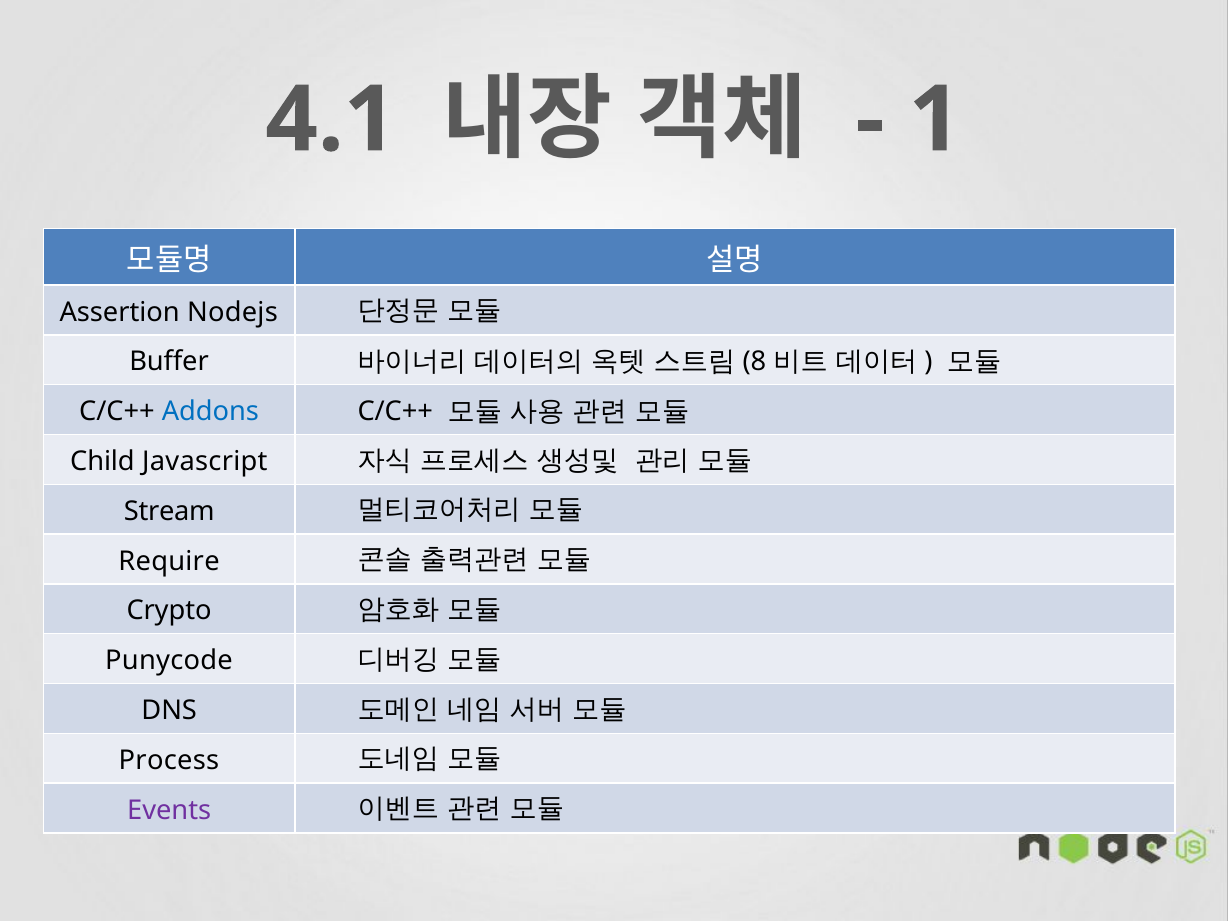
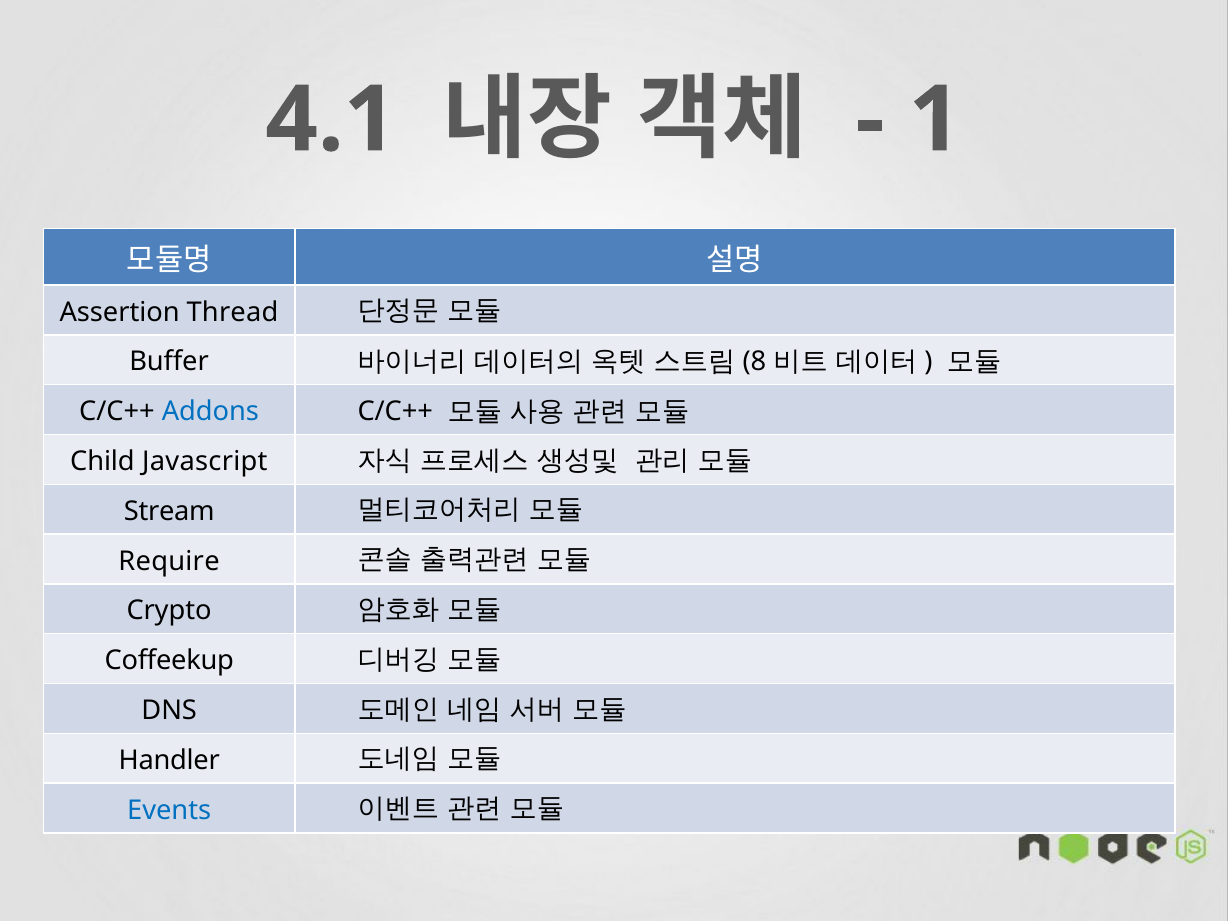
Nodejs: Nodejs -> Thread
Punycode: Punycode -> Coffeekup
Process: Process -> Handler
Events colour: purple -> blue
